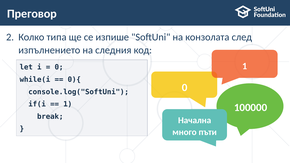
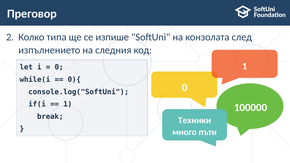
Начална: Начална -> Техники
